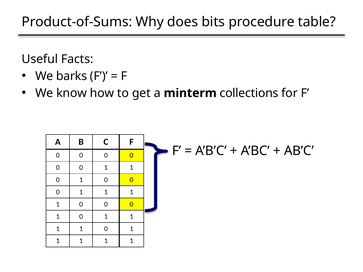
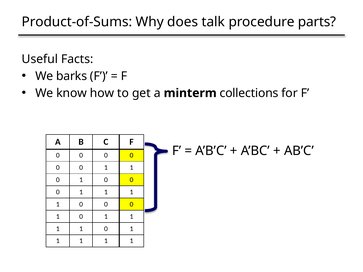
bits: bits -> talk
table: table -> parts
